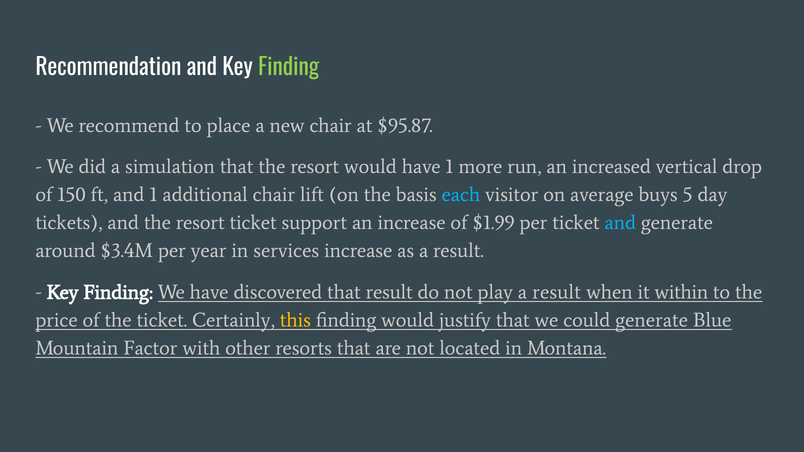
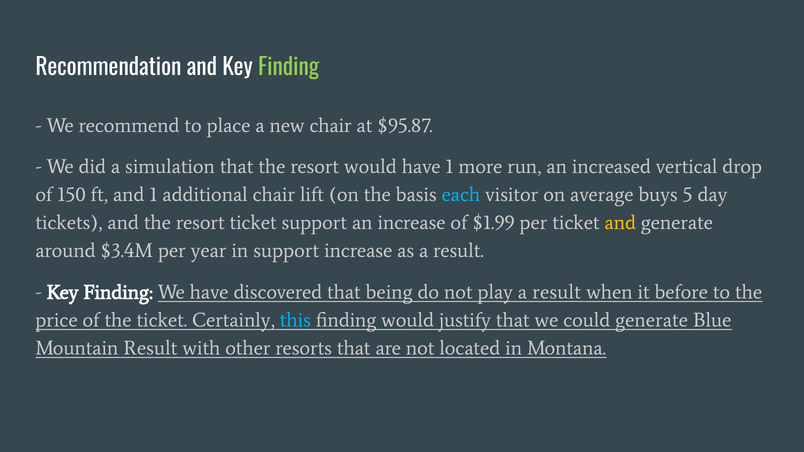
and at (620, 223) colour: light blue -> yellow
in services: services -> support
that result: result -> being
within: within -> before
this colour: yellow -> light blue
Mountain Factor: Factor -> Result
